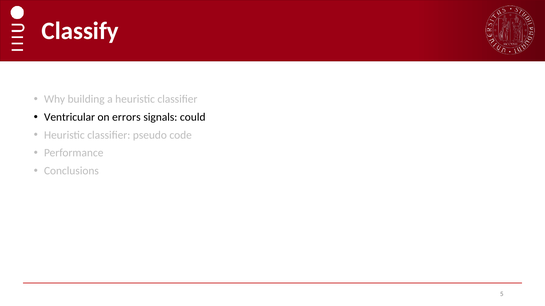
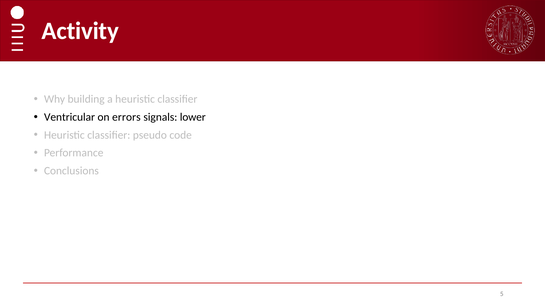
Classify: Classify -> Activity
could: could -> lower
